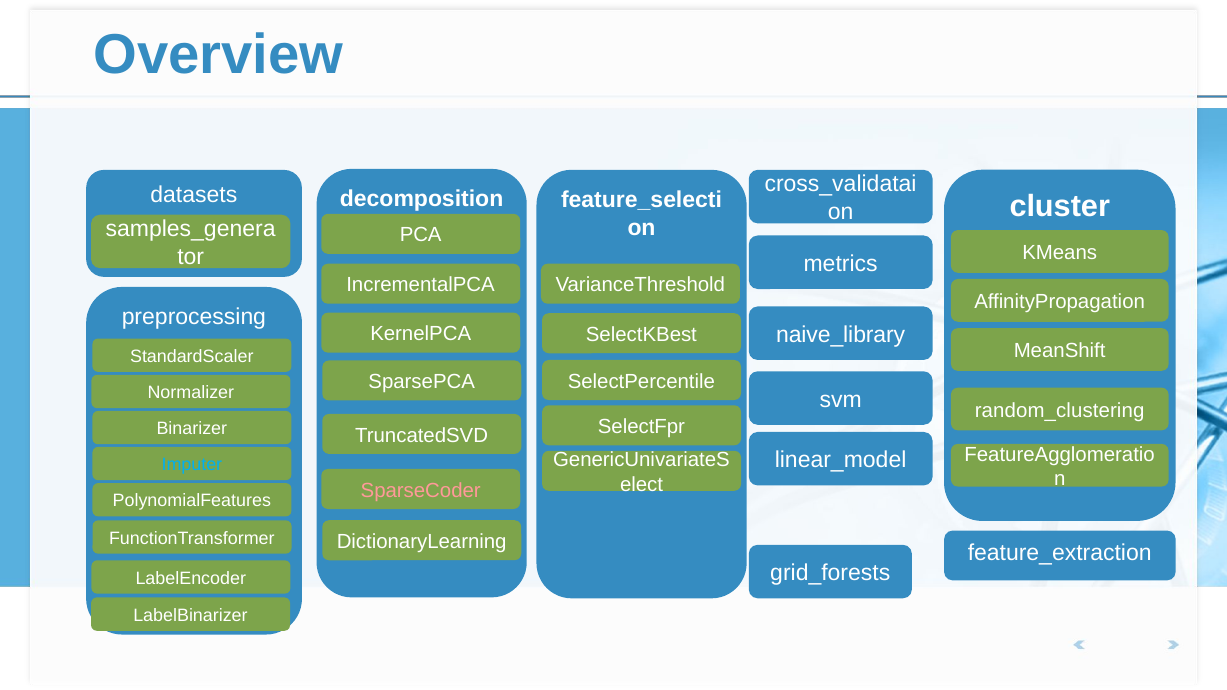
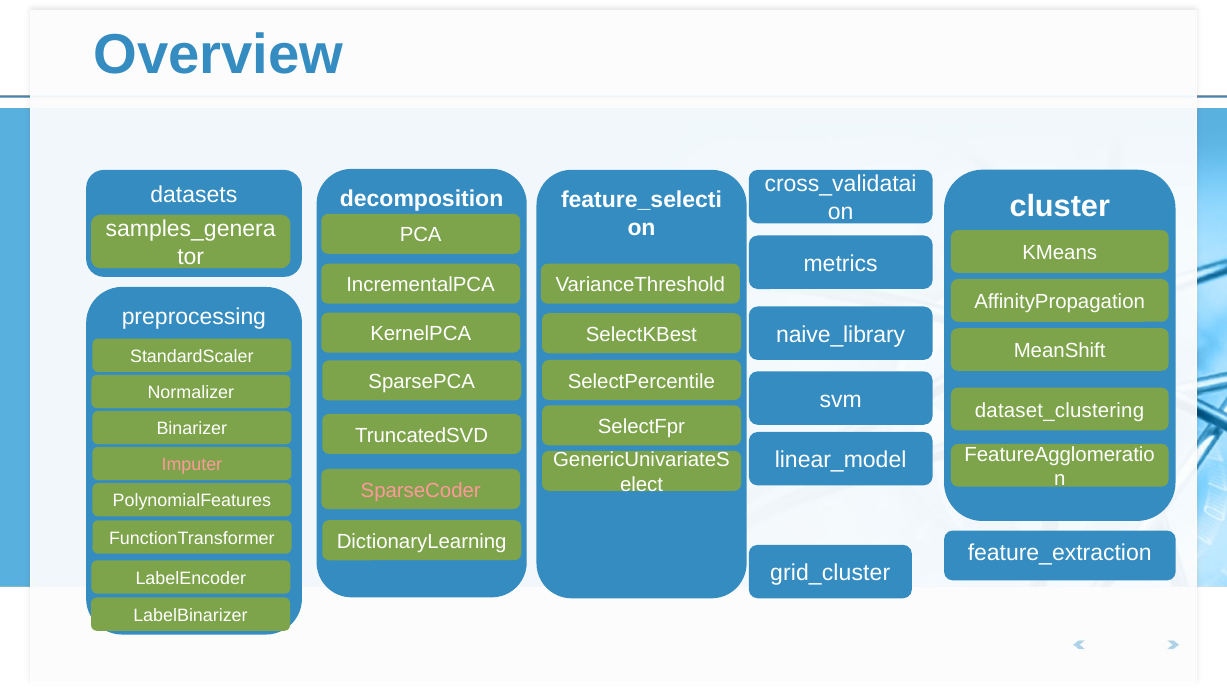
random_clustering: random_clustering -> dataset_clustering
Imputer colour: light blue -> pink
grid_forests: grid_forests -> grid_cluster
